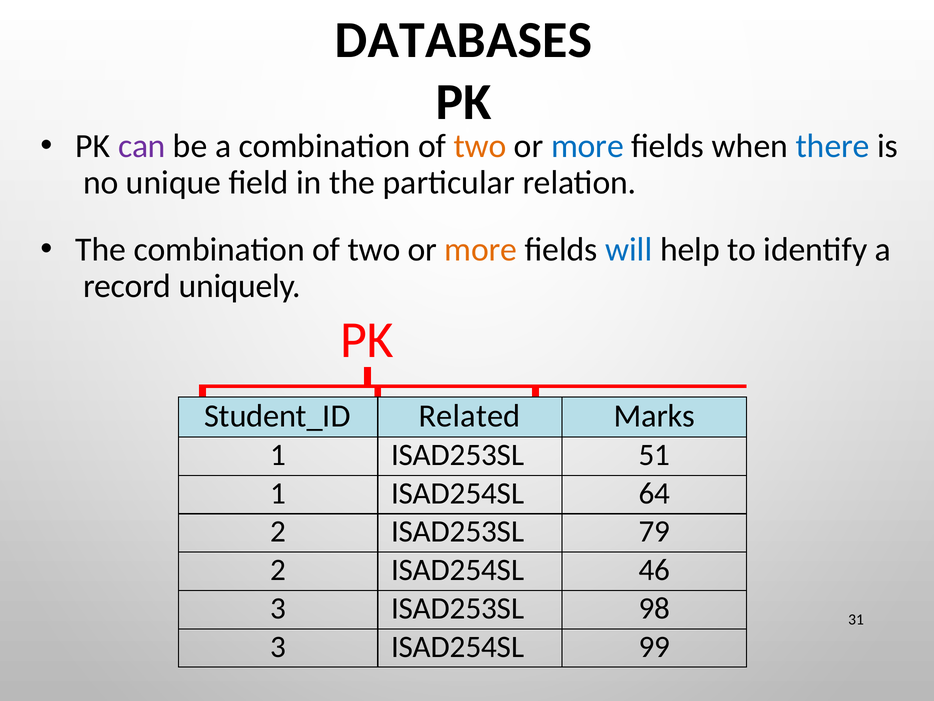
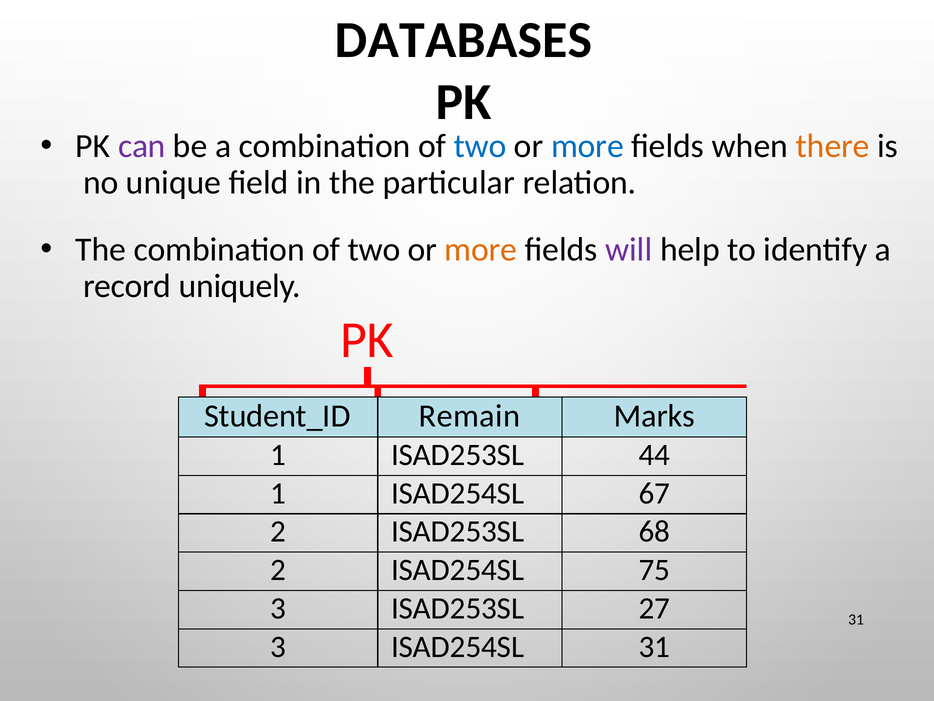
two at (480, 146) colour: orange -> blue
there colour: blue -> orange
will colour: blue -> purple
Related: Related -> Remain
51: 51 -> 44
64: 64 -> 67
79: 79 -> 68
46: 46 -> 75
98: 98 -> 27
ISAD254SL 99: 99 -> 31
